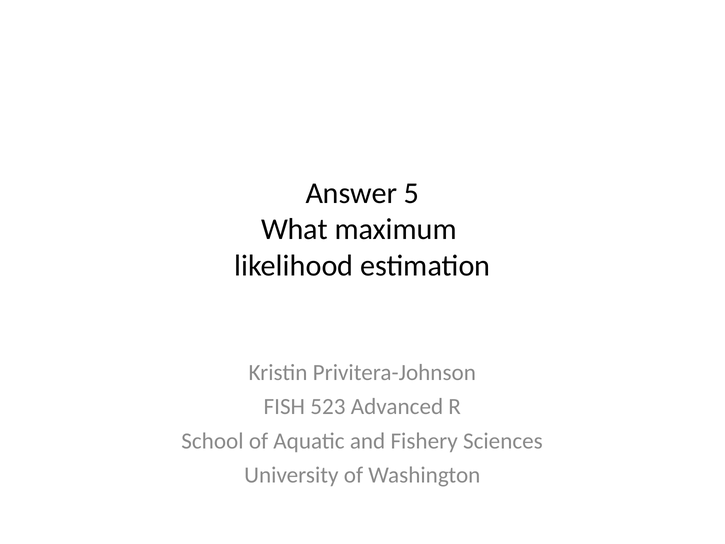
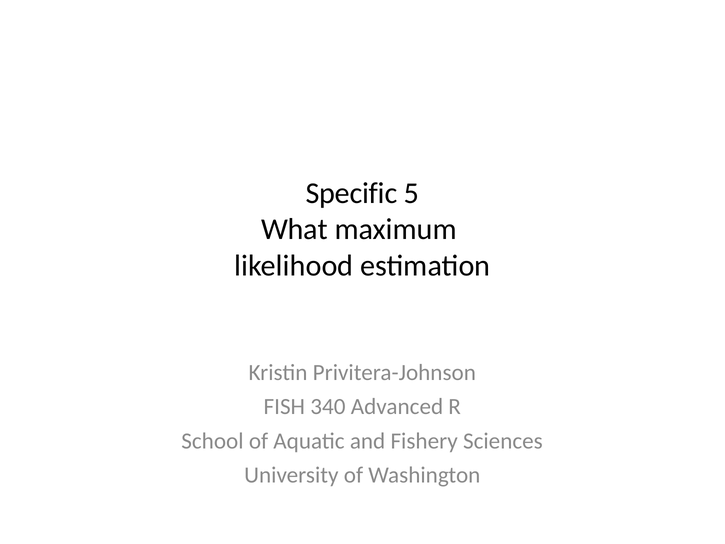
Answer: Answer -> Specific
523: 523 -> 340
